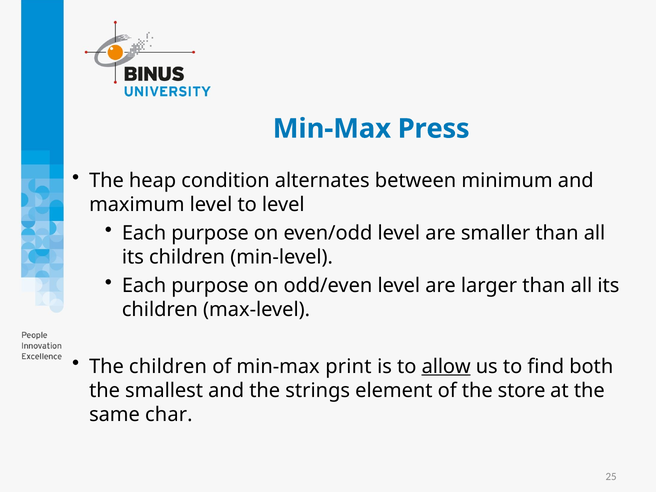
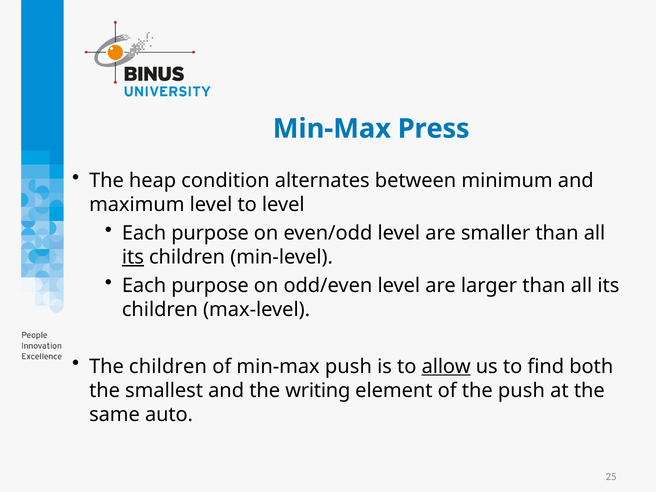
its at (133, 257) underline: none -> present
min-max print: print -> push
strings: strings -> writing
the store: store -> push
char: char -> auto
